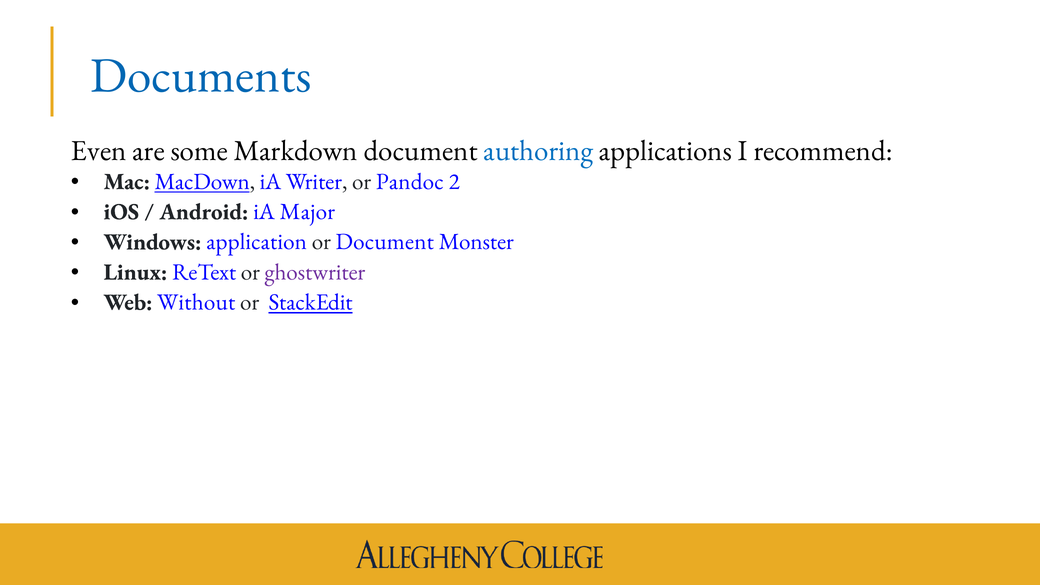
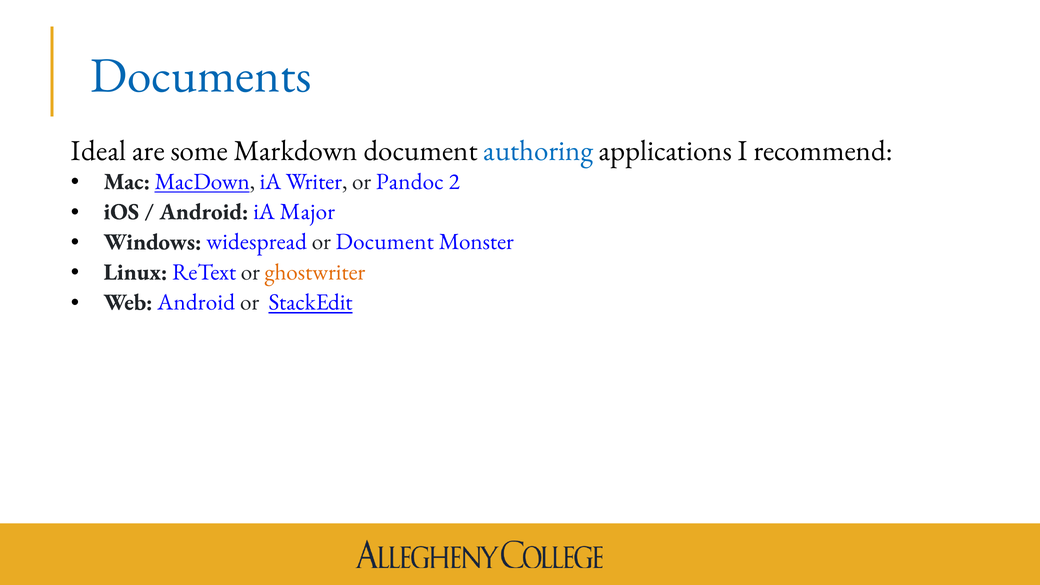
Even: Even -> Ideal
application: application -> widespread
ghostwriter colour: purple -> orange
Web Without: Without -> Android
